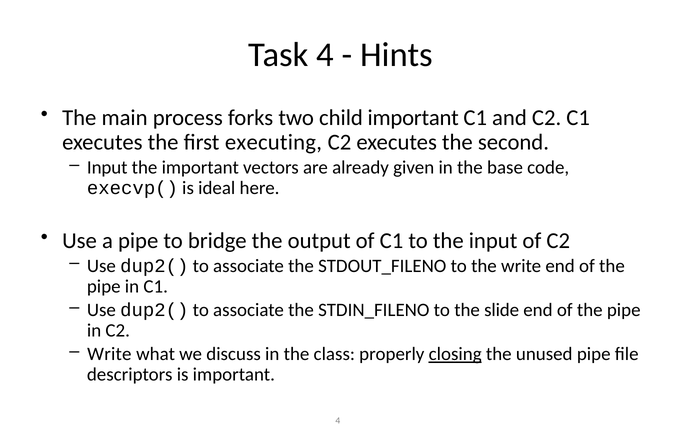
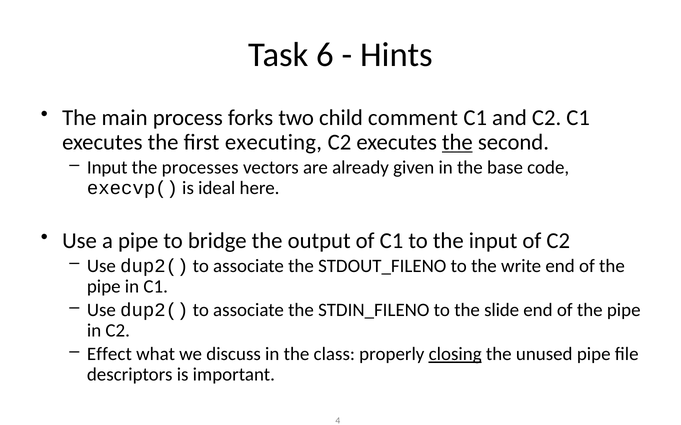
Task 4: 4 -> 6
child important: important -> comment
the at (457, 142) underline: none -> present
the important: important -> processes
Write at (109, 355): Write -> Effect
